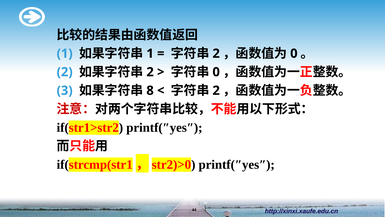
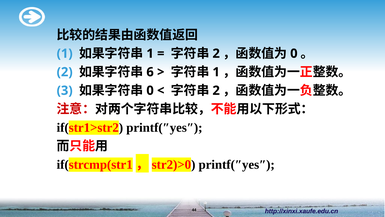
2 at (150, 72): 2 -> 6
0 at (216, 72): 0 -> 1
8 at (150, 90): 8 -> 0
